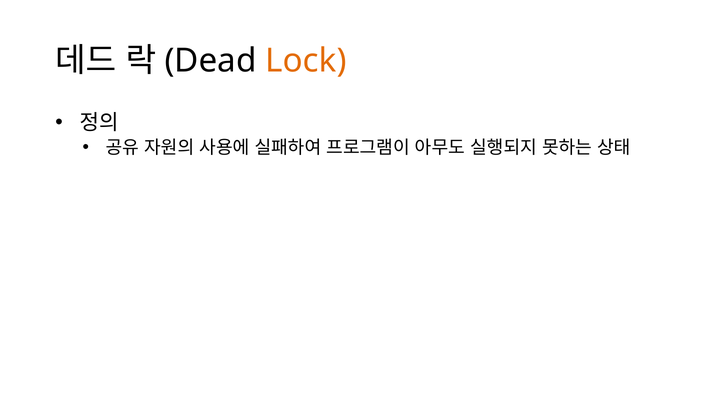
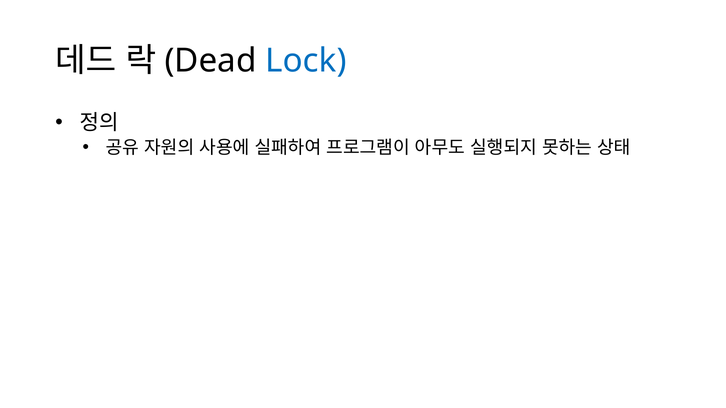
Lock colour: orange -> blue
